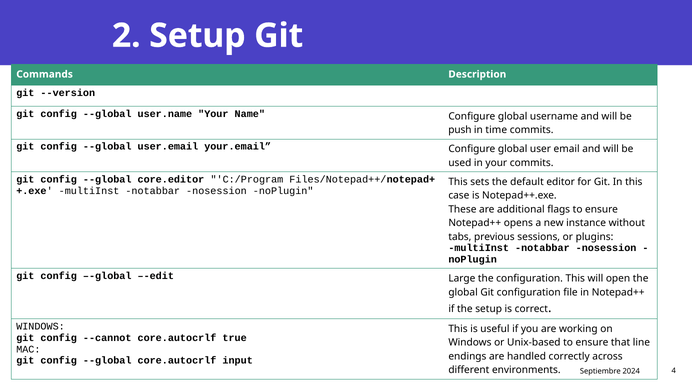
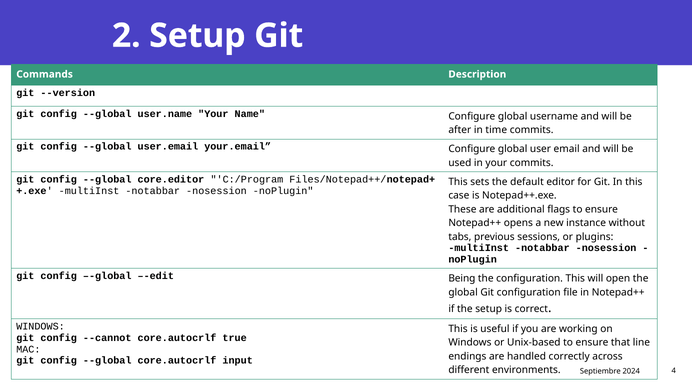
push: push -> after
Large: Large -> Being
